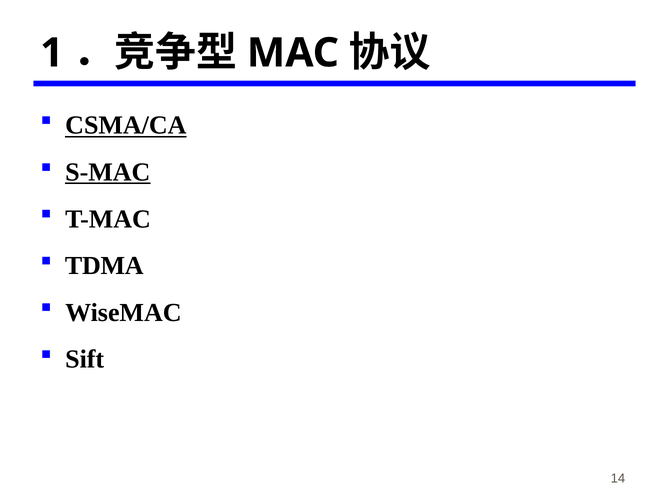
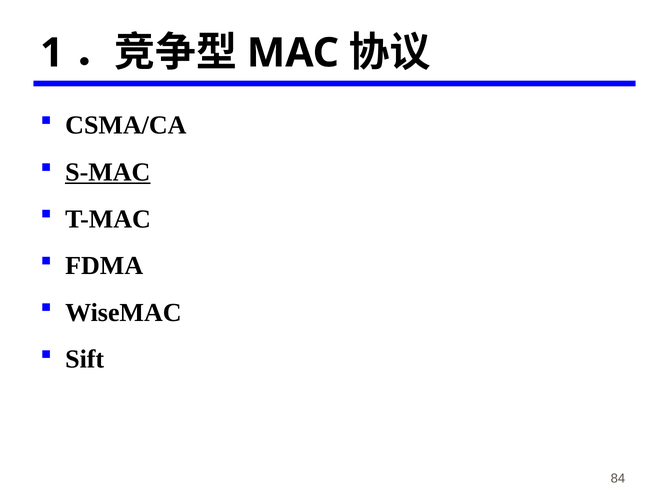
CSMA/CA underline: present -> none
TDMA: TDMA -> FDMA
14: 14 -> 84
